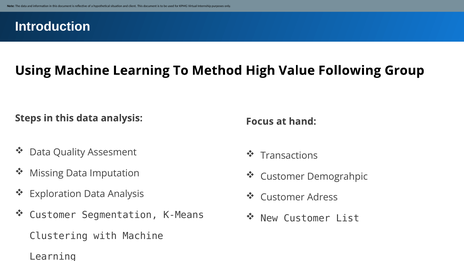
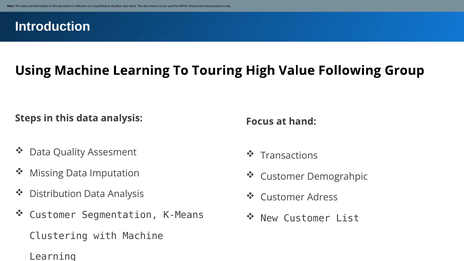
Method: Method -> Touring
Exploration: Exploration -> Distribution
